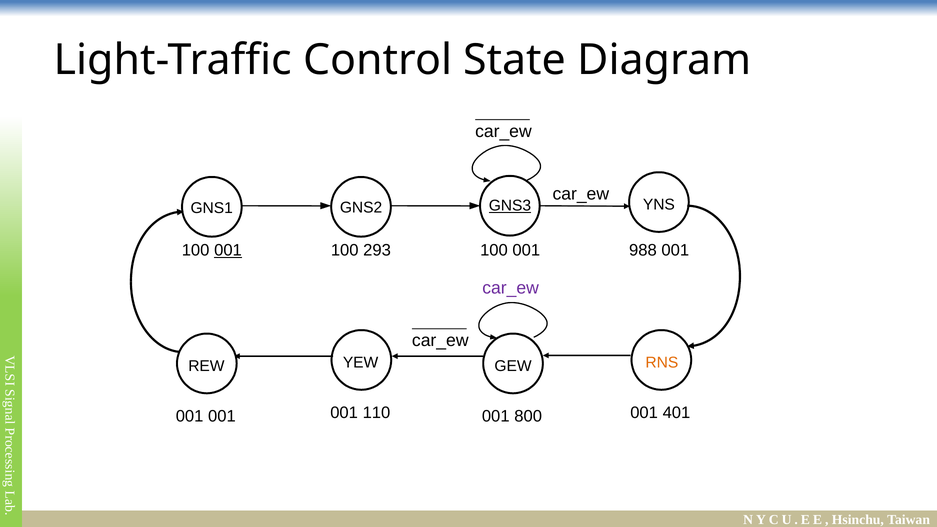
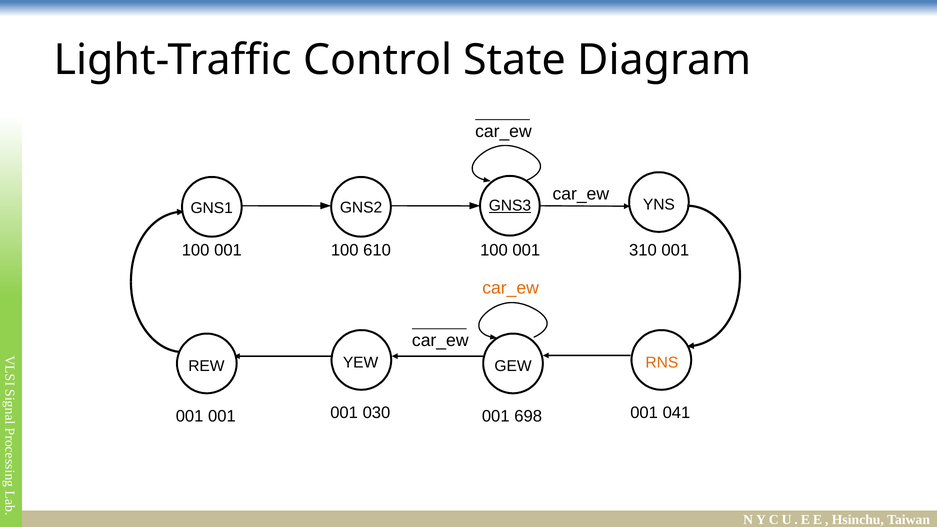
001 at (228, 250) underline: present -> none
293: 293 -> 610
988: 988 -> 310
car_ew at (511, 288) colour: purple -> orange
110: 110 -> 030
401: 401 -> 041
800: 800 -> 698
